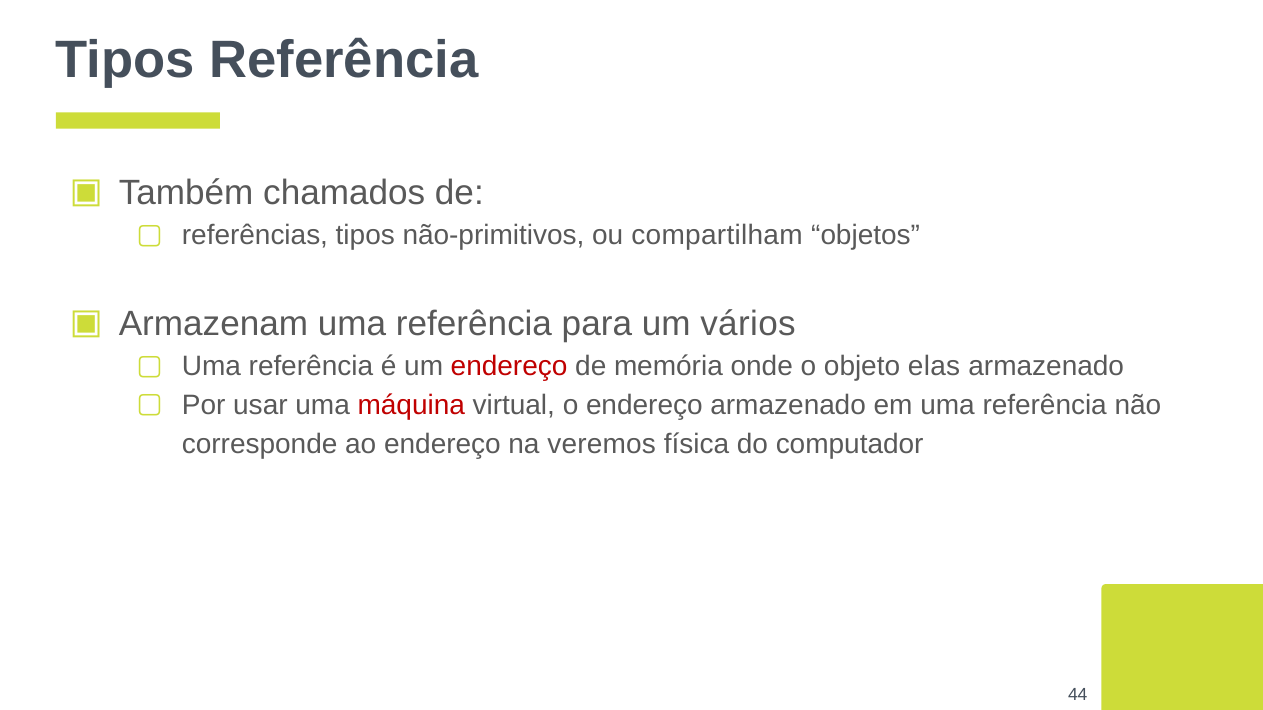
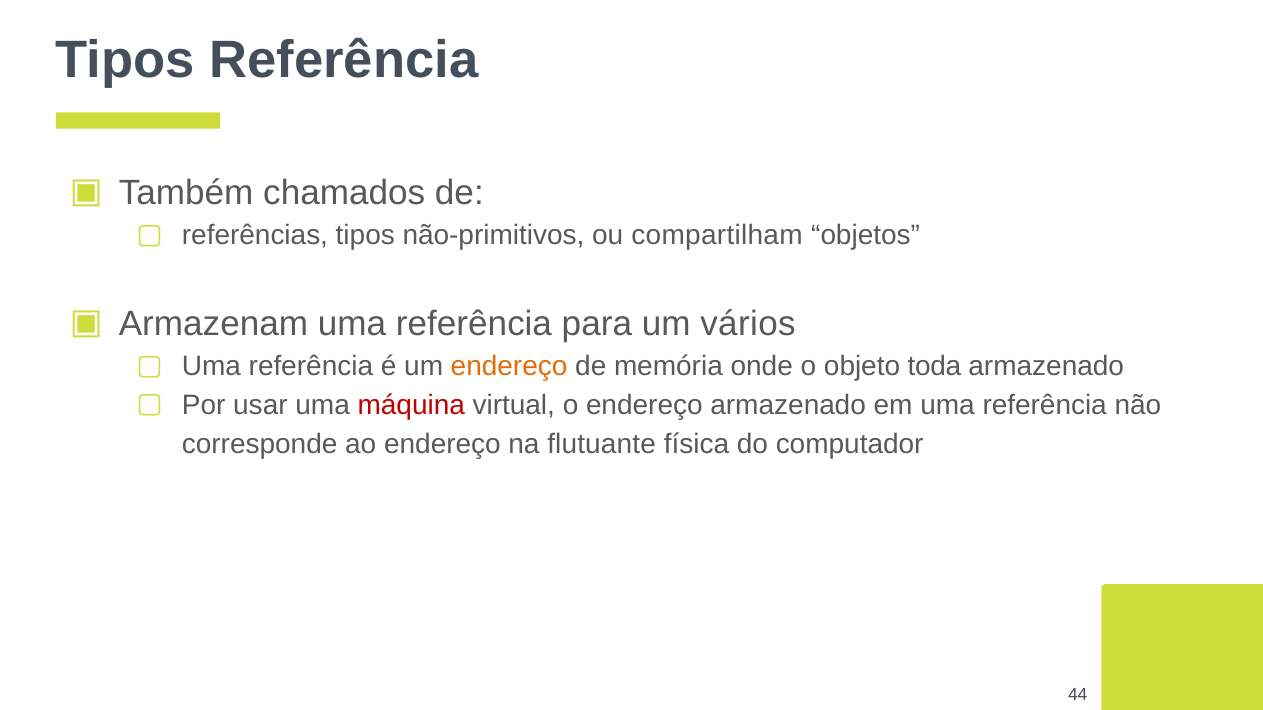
endereço at (509, 367) colour: red -> orange
elas: elas -> toda
veremos: veremos -> flutuante
